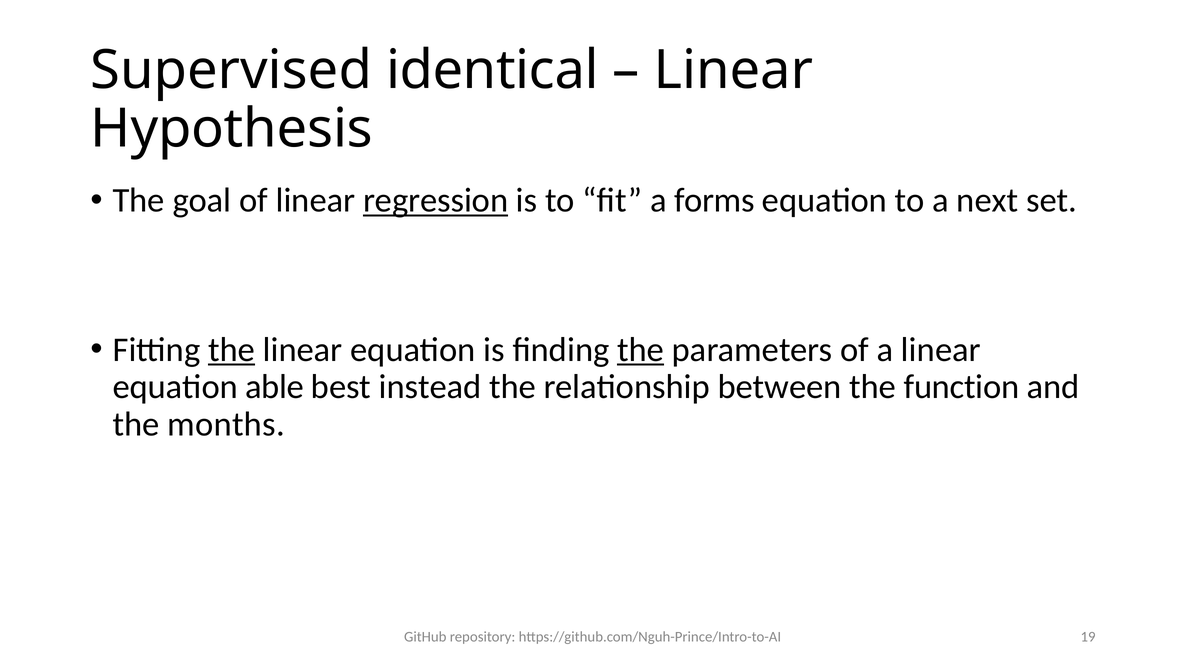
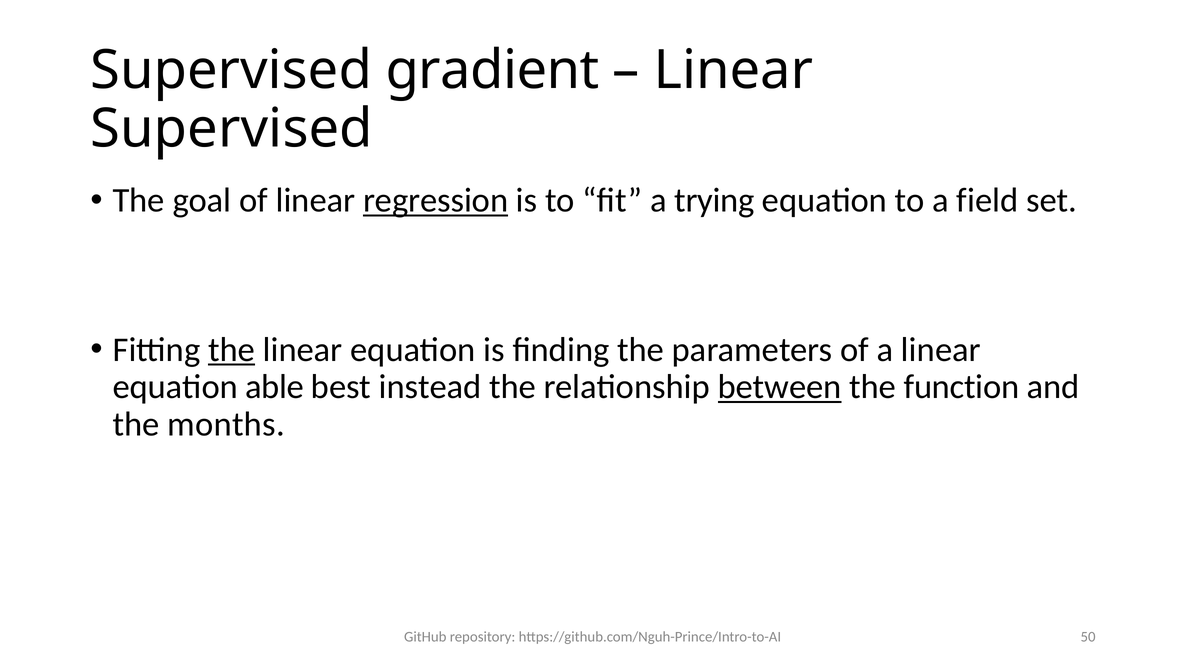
identical: identical -> gradient
Hypothesis at (232, 129): Hypothesis -> Supervised
forms: forms -> trying
next: next -> field
the at (641, 350) underline: present -> none
between underline: none -> present
19: 19 -> 50
